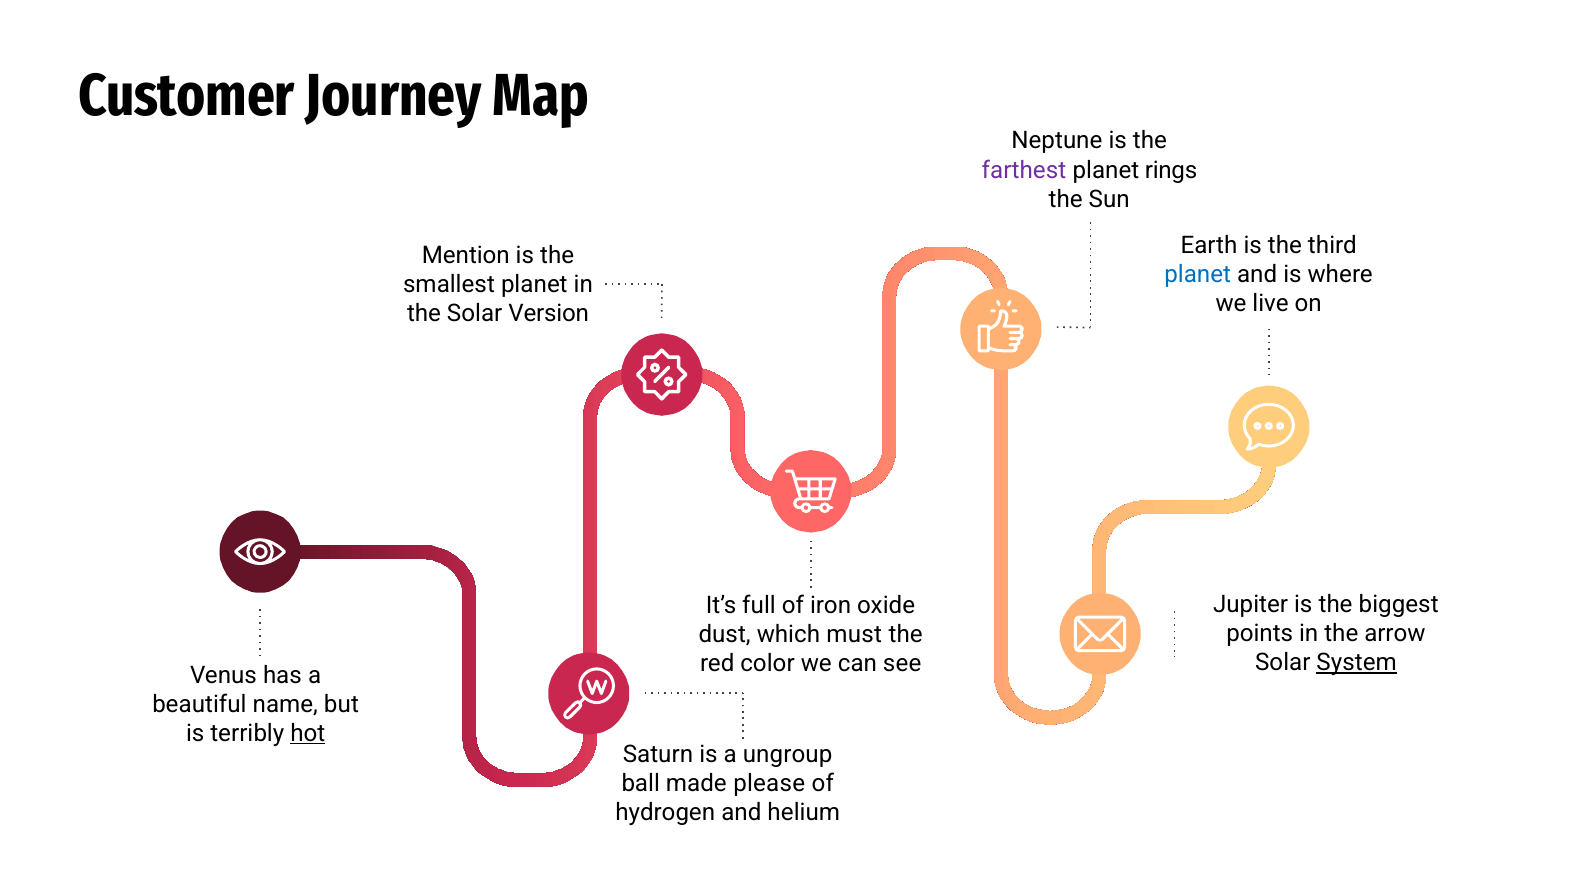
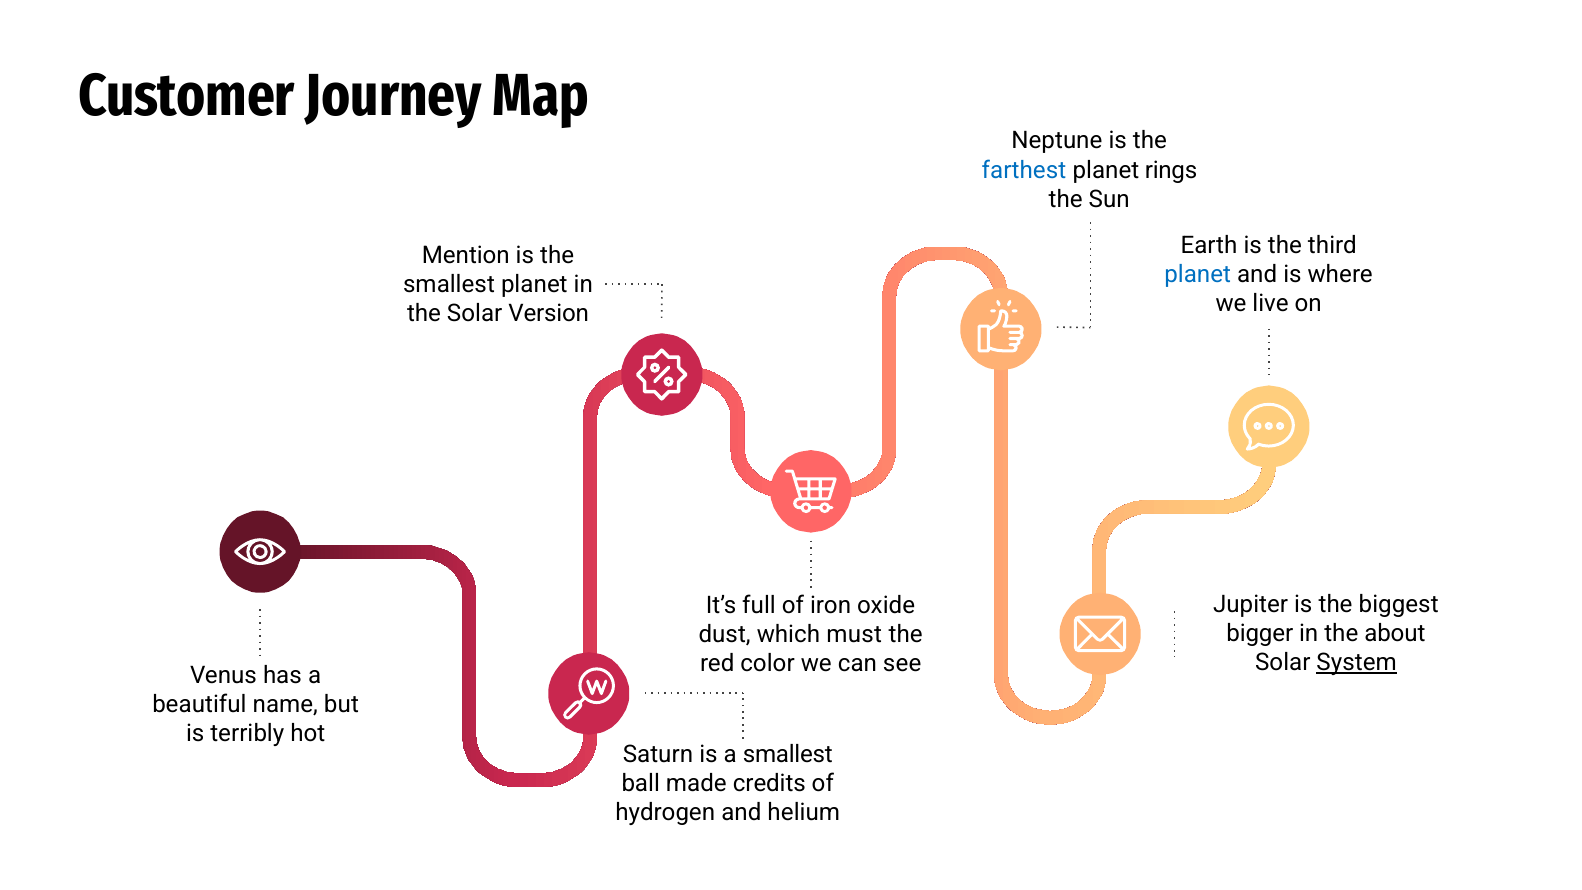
farthest colour: purple -> blue
points: points -> bigger
arrow: arrow -> about
hot underline: present -> none
a ungroup: ungroup -> smallest
please: please -> credits
